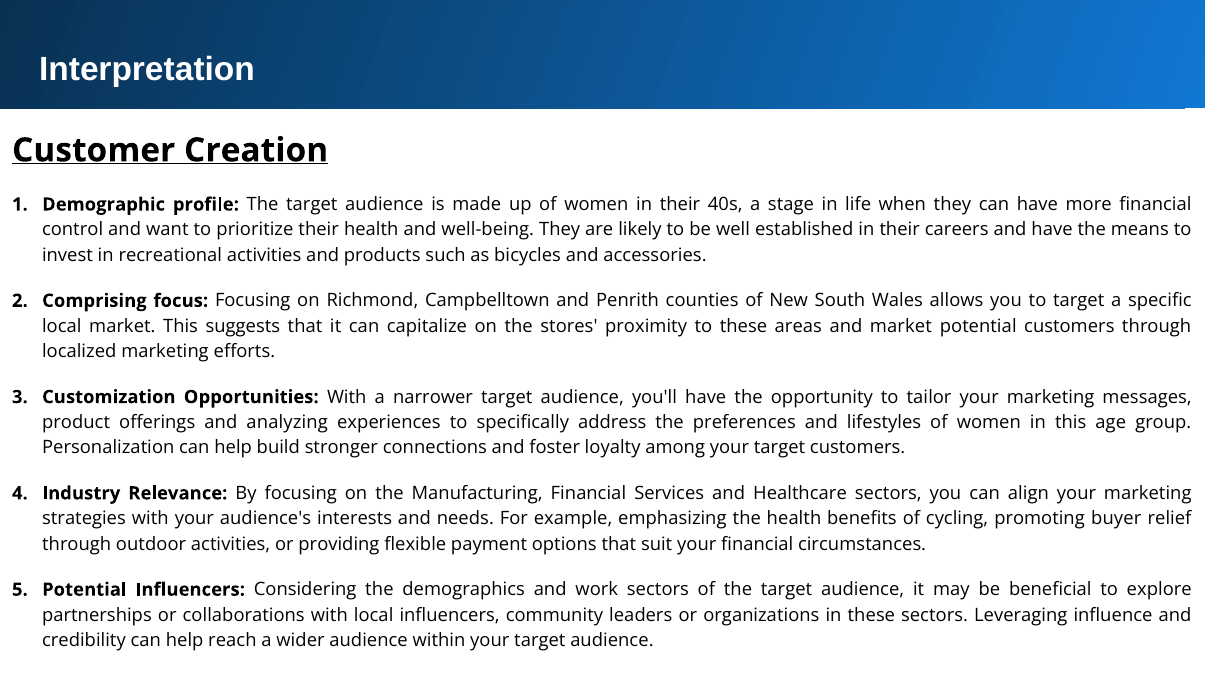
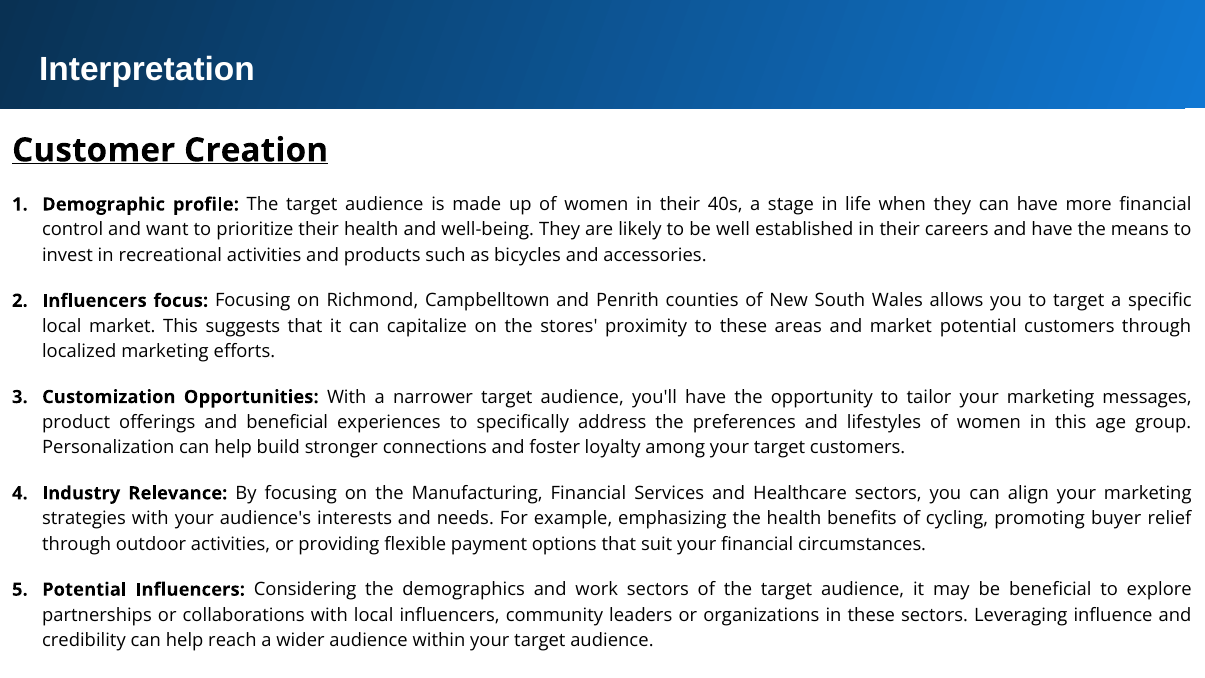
Comprising at (94, 301): Comprising -> Influencers
and analyzing: analyzing -> beneficial
